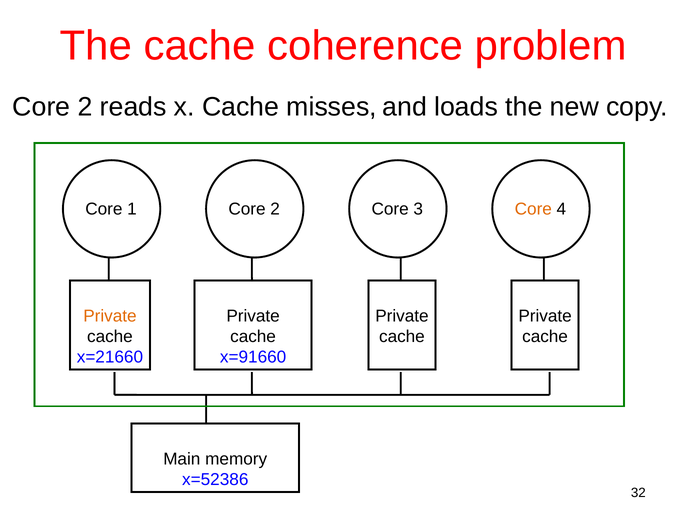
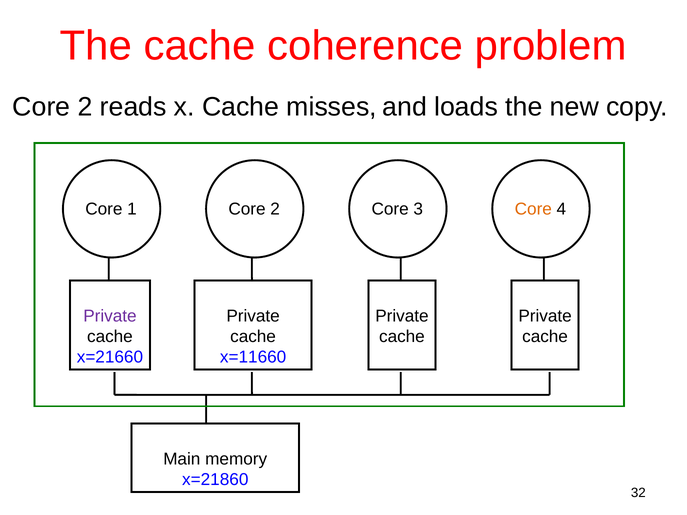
Private at (110, 316) colour: orange -> purple
x=91660: x=91660 -> x=11660
x=52386: x=52386 -> x=21860
